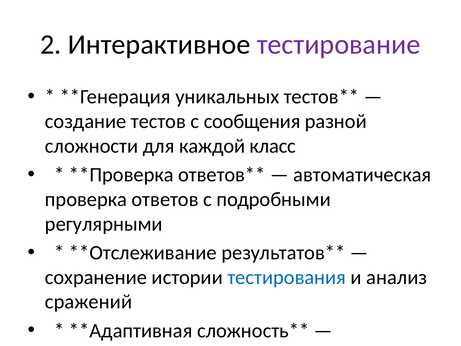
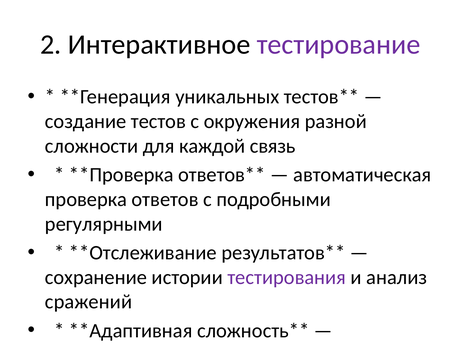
сообщения: сообщения -> окружения
класс: класс -> связь
тестирования colour: blue -> purple
